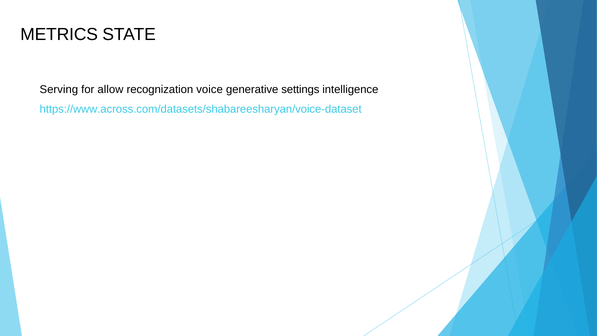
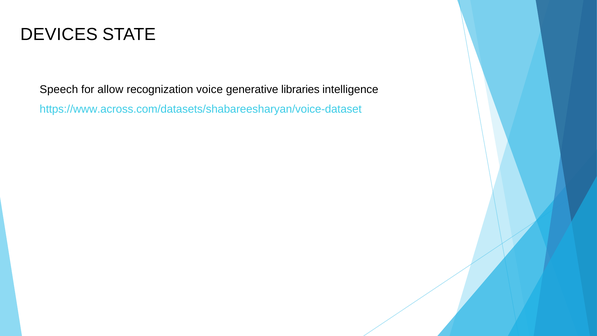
METRICS: METRICS -> DEVICES
Serving: Serving -> Speech
settings: settings -> libraries
